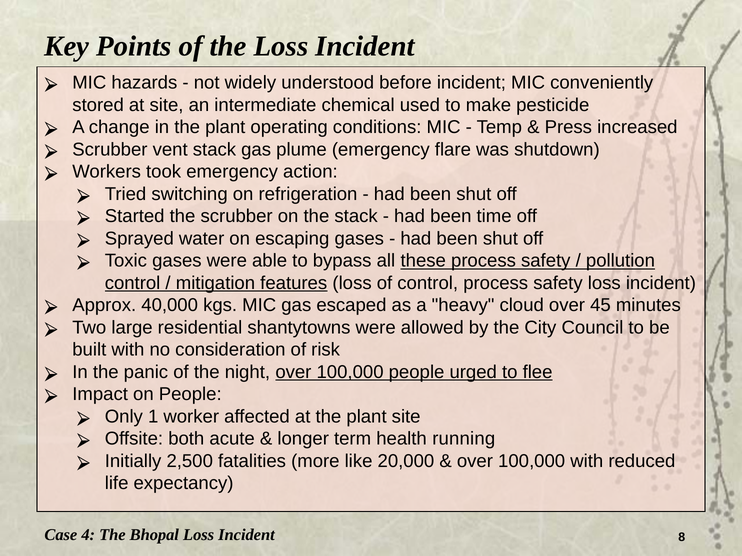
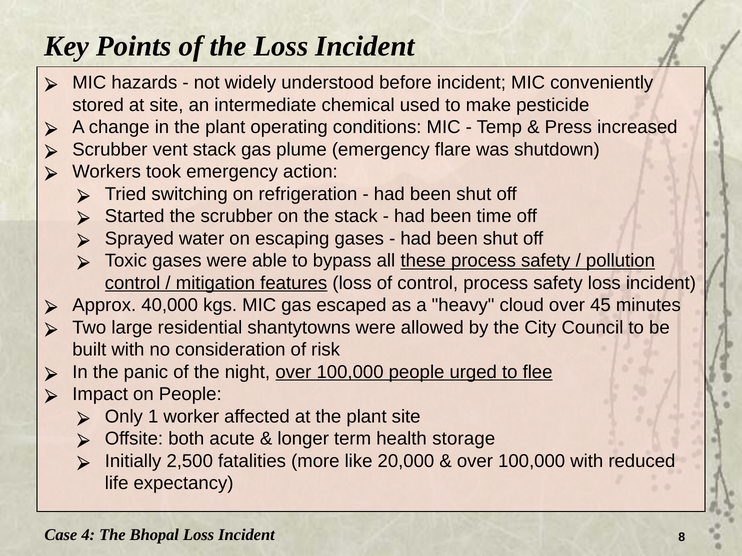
running: running -> storage
